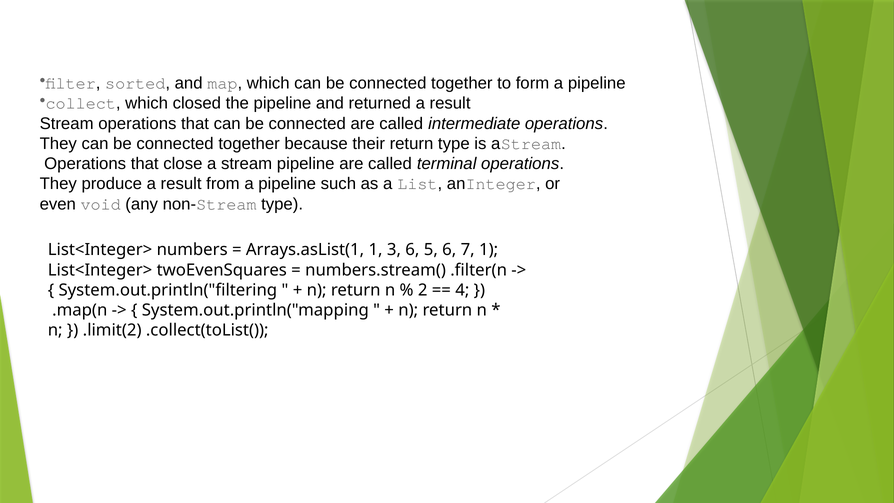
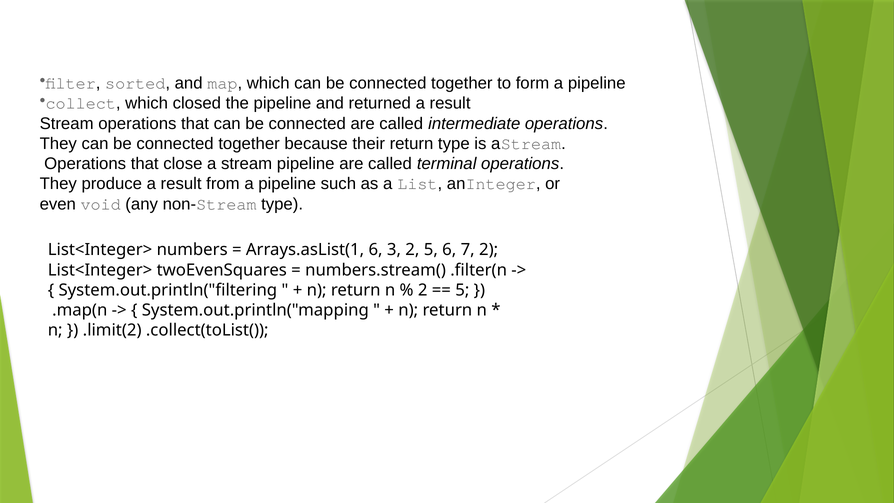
Arrays.asList(1 1: 1 -> 6
3 6: 6 -> 2
7 1: 1 -> 2
4 at (462, 290): 4 -> 5
